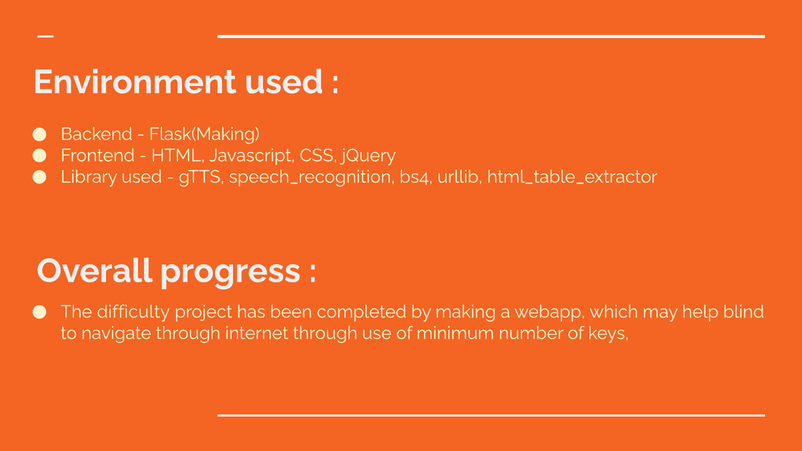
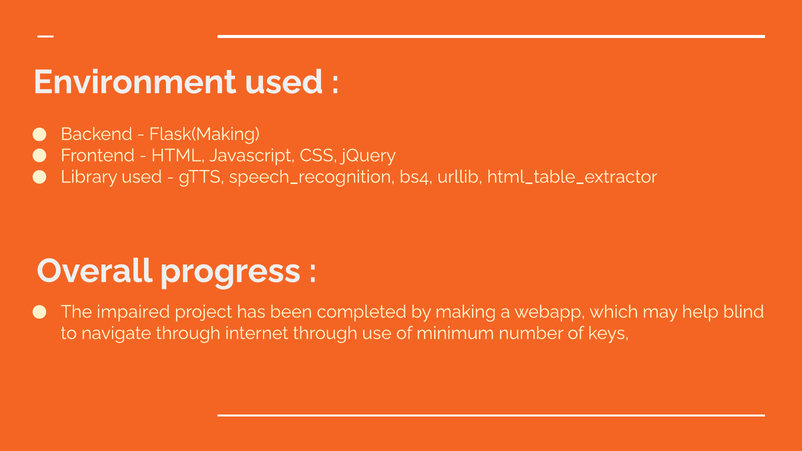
difficulty: difficulty -> impaired
